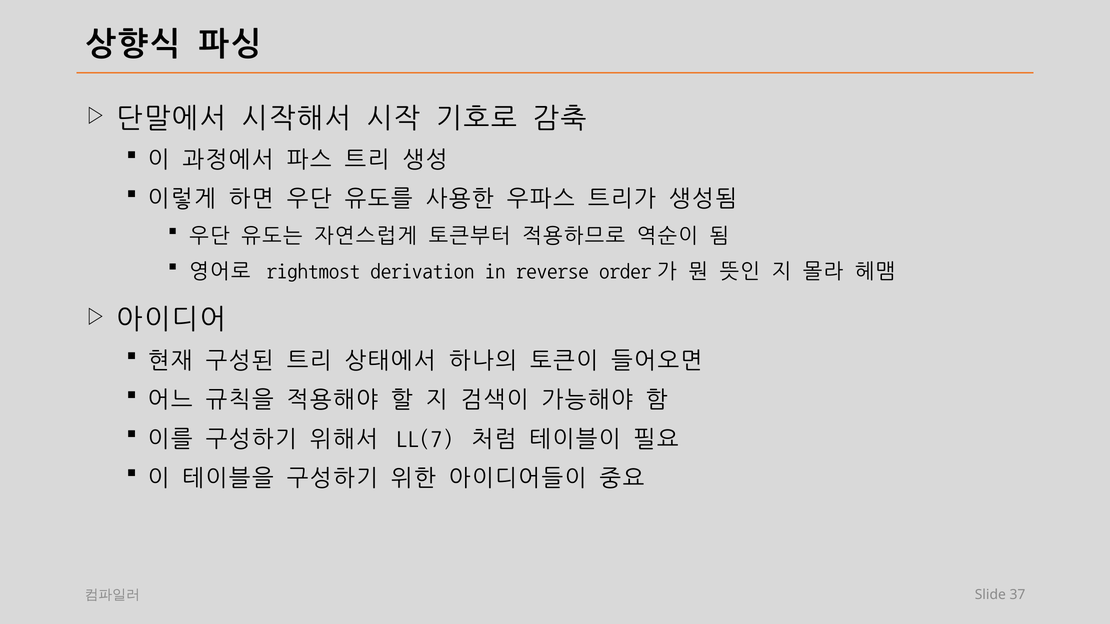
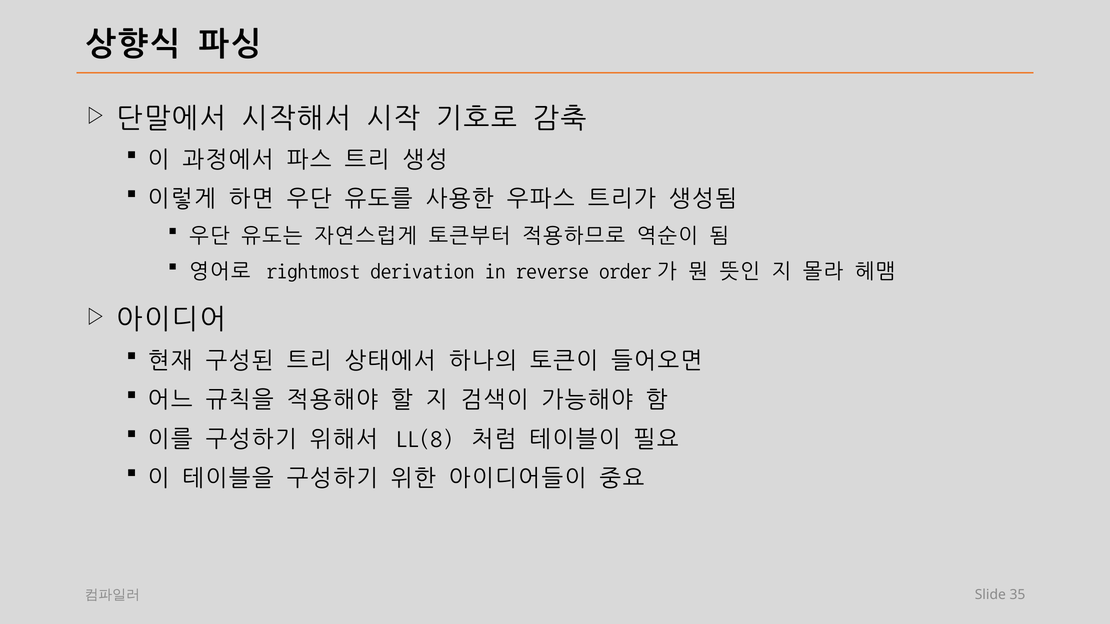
LL(7: LL(7 -> LL(8
37: 37 -> 35
